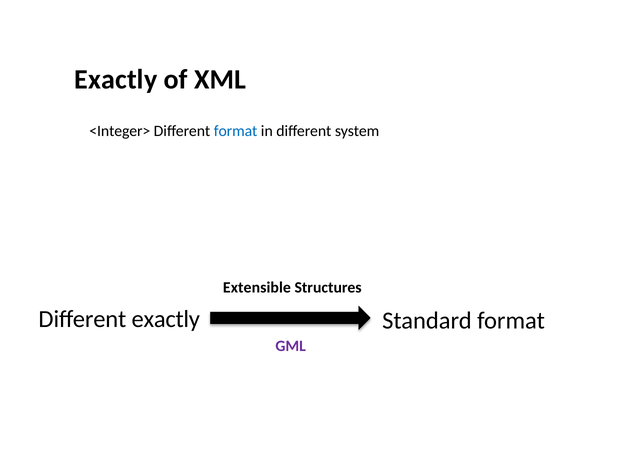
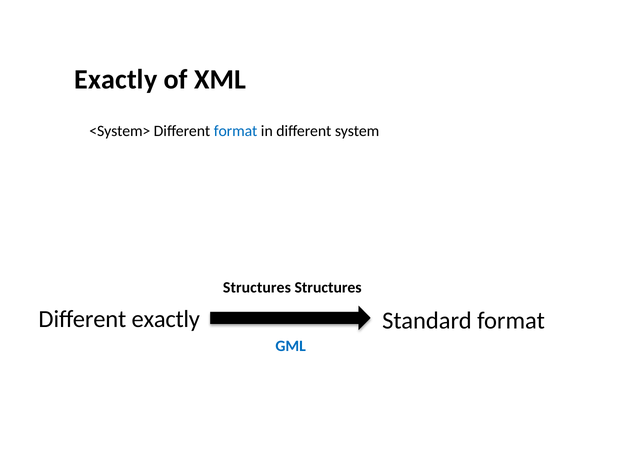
<Integer>: <Integer> -> <System>
Extensible at (257, 288): Extensible -> Structures
GML colour: purple -> blue
